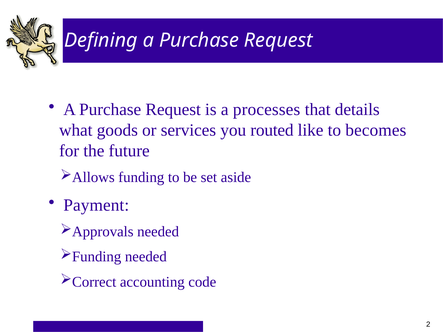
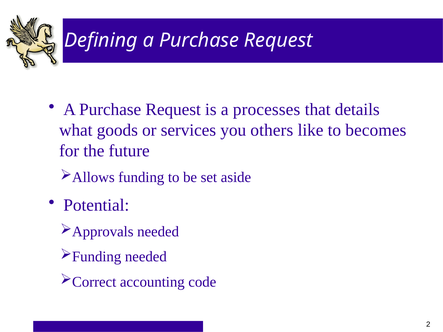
routed: routed -> others
Payment: Payment -> Potential
